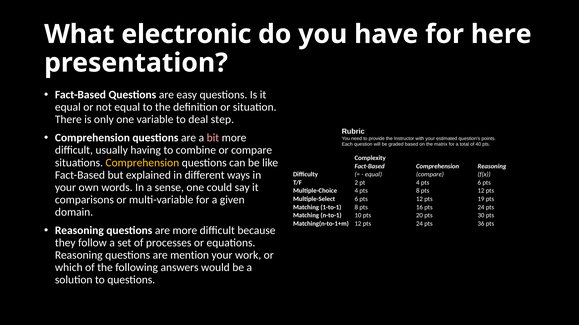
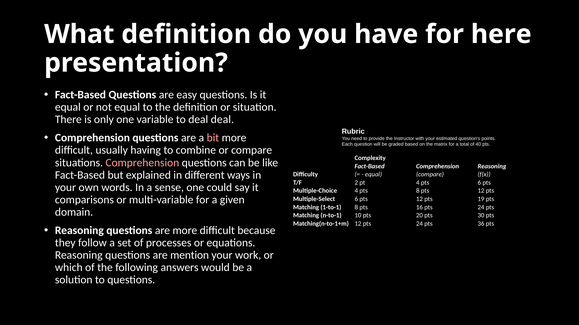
What electronic: electronic -> definition
deal step: step -> deal
Comprehension at (142, 163) colour: yellow -> pink
